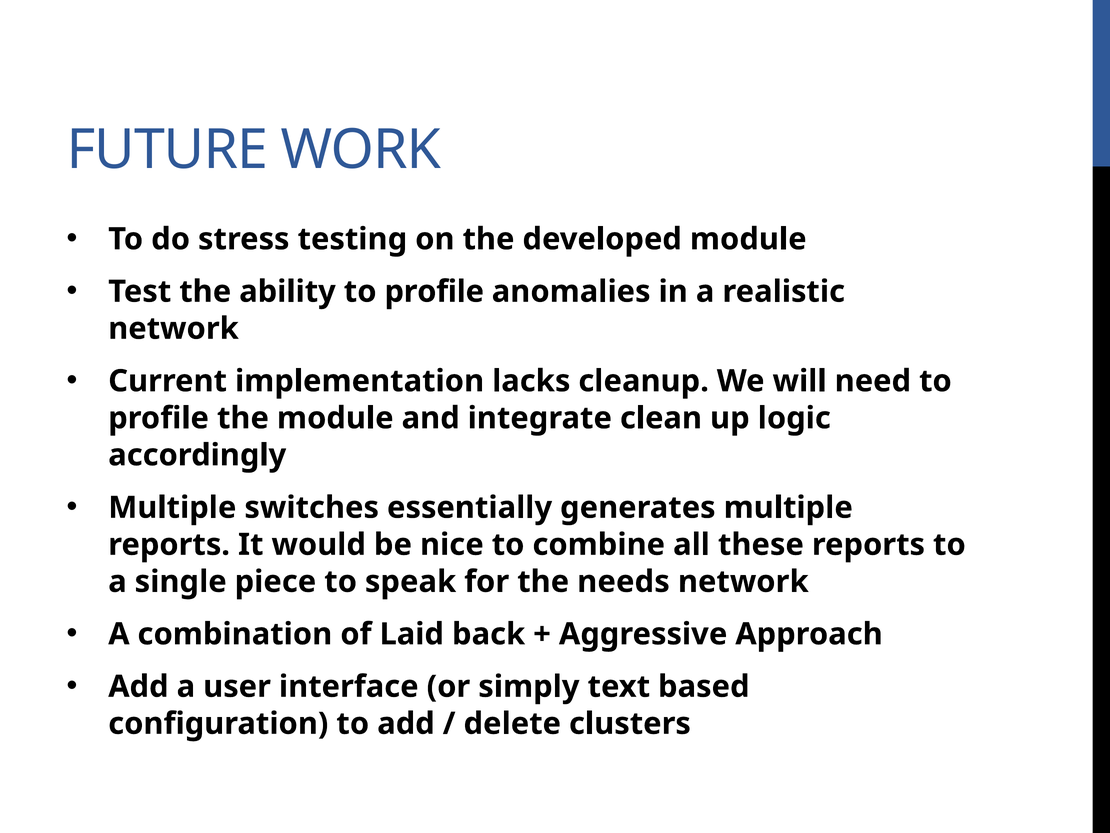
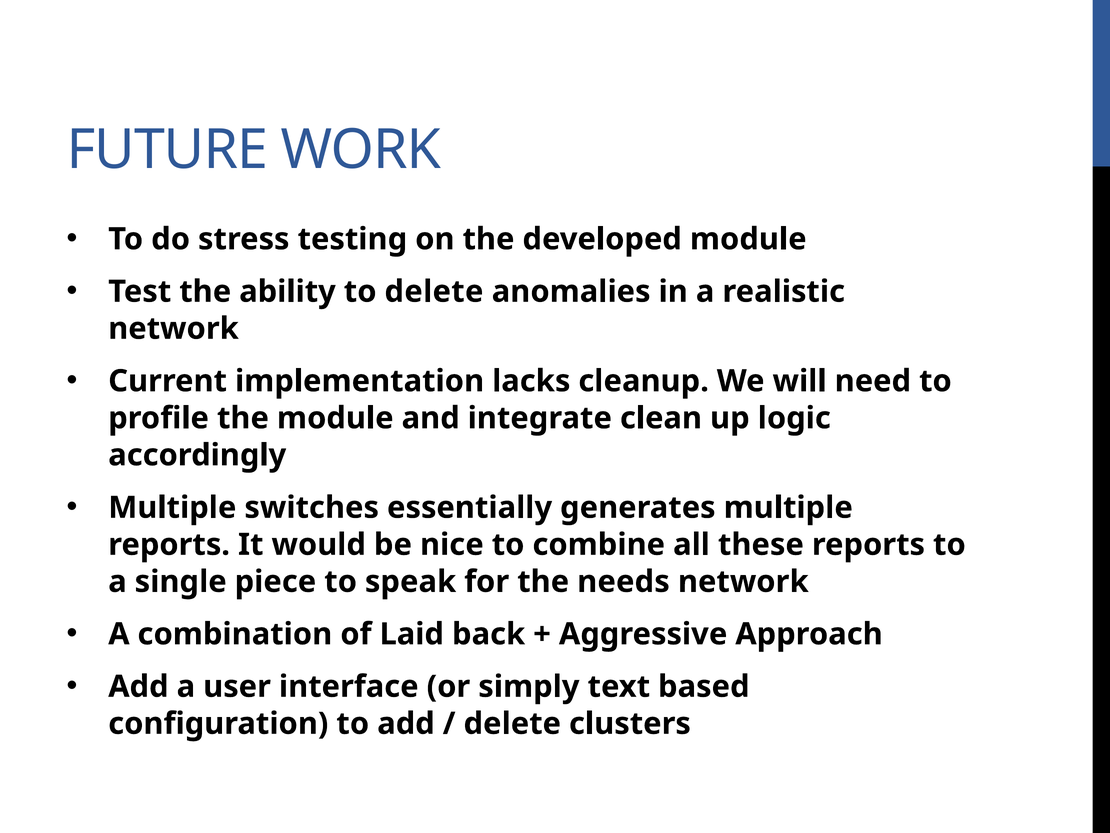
ability to profile: profile -> delete
